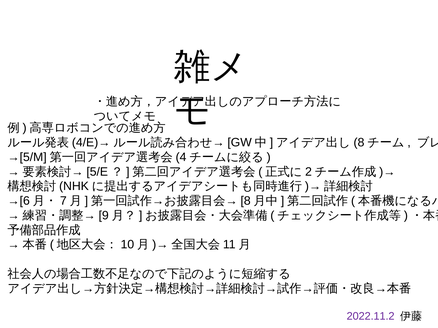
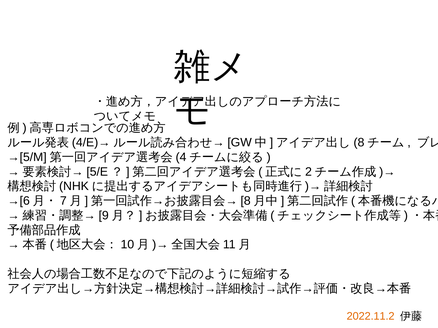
2022.11.2 colour: purple -> orange
